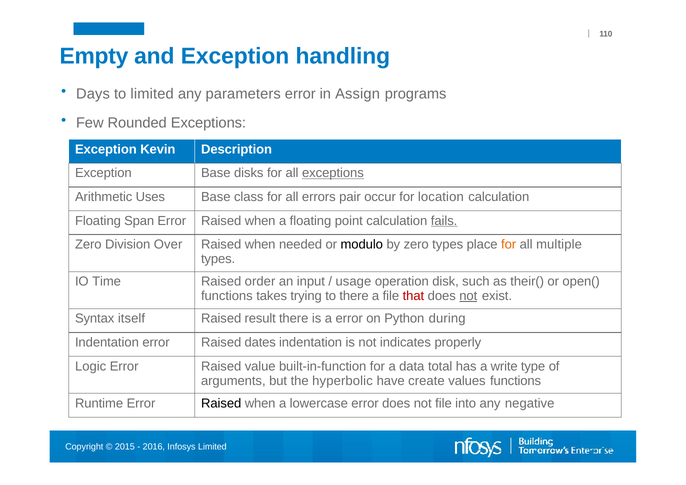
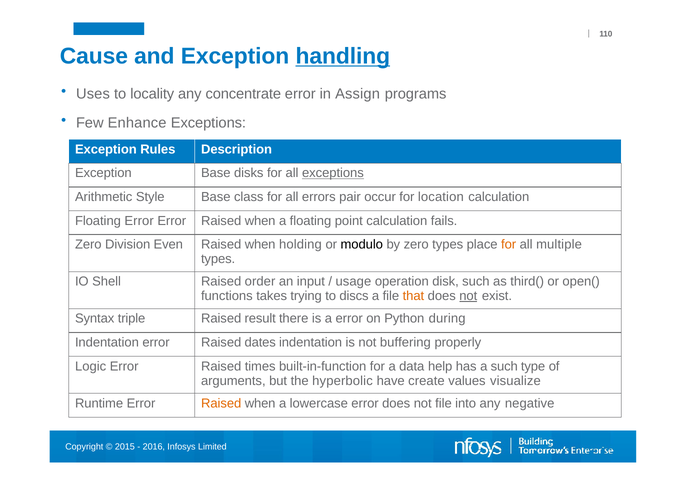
Empty: Empty -> Cause
handling underline: none -> present
Days: Days -> Uses
to limited: limited -> locality
parameters: parameters -> concentrate
Rounded: Rounded -> Enhance
Kevin: Kevin -> Rules
Uses: Uses -> Style
Floating Span: Span -> Error
fails underline: present -> none
Over: Over -> Even
needed: needed -> holding
Time: Time -> Shell
their(: their( -> third(
to there: there -> discs
that colour: red -> orange
itself: itself -> triple
indicates: indicates -> buffering
value: value -> times
total: total -> help
a write: write -> such
values functions: functions -> visualize
Raised at (221, 403) colour: black -> orange
